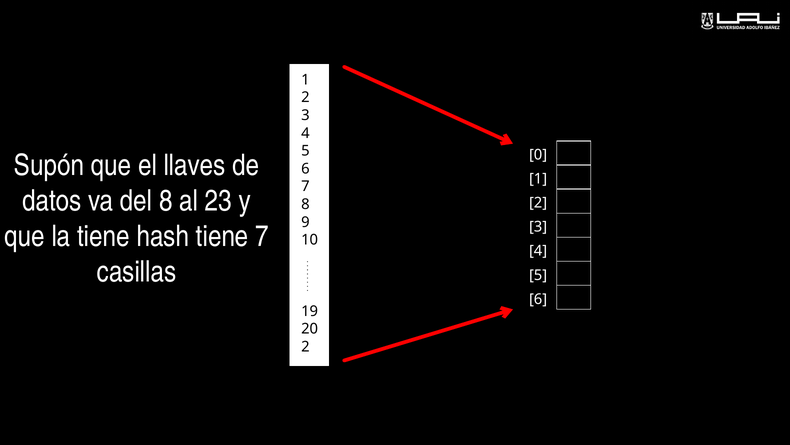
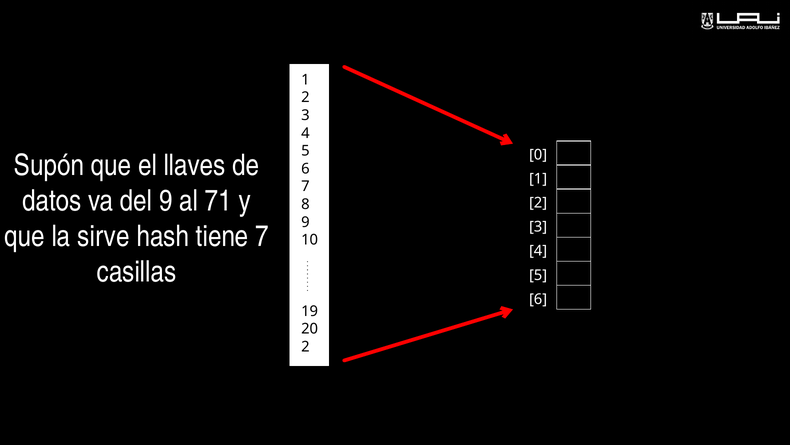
del 8: 8 -> 9
23: 23 -> 71
la tiene: tiene -> sirve
